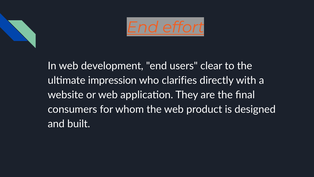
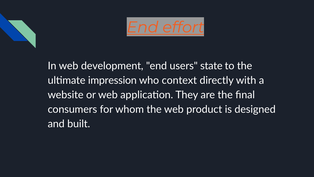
clear: clear -> state
clarifies: clarifies -> context
